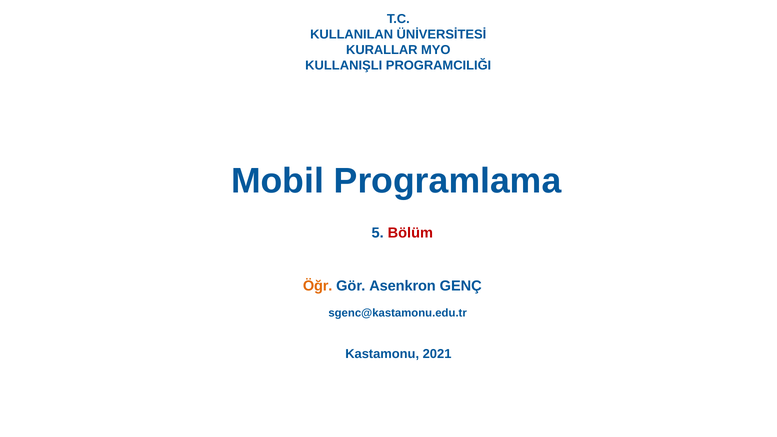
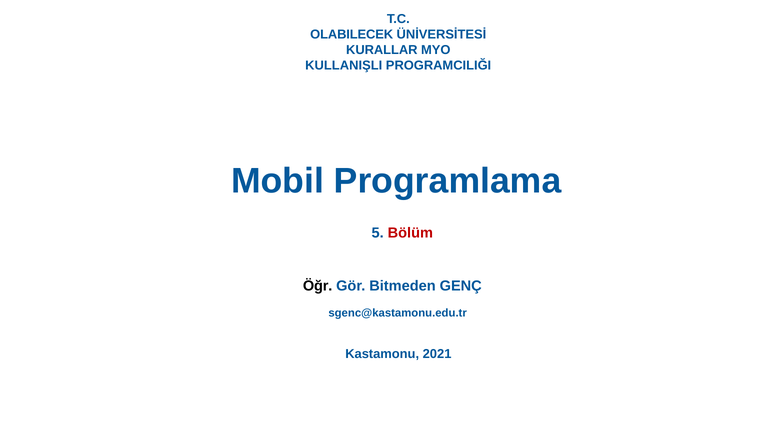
KULLANILAN: KULLANILAN -> OLABILECEK
Öğr colour: orange -> black
Asenkron: Asenkron -> Bitmeden
